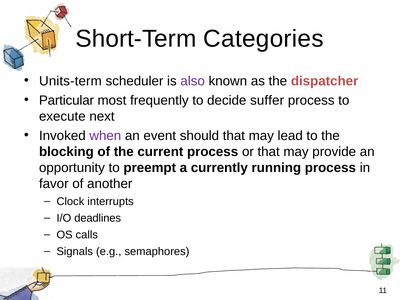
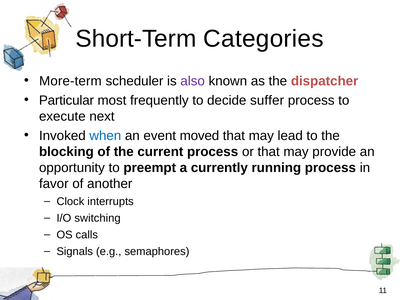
Units-term: Units-term -> More-term
when colour: purple -> blue
should: should -> moved
deadlines: deadlines -> switching
